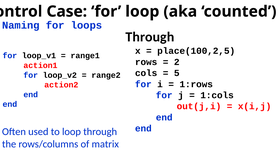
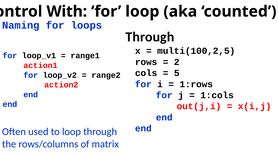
Case: Case -> With
place(100,2,5: place(100,2,5 -> multi(100,2,5
